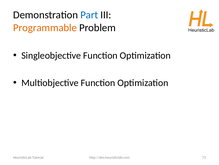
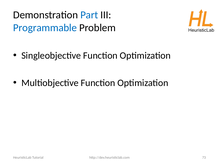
Programmable colour: orange -> blue
